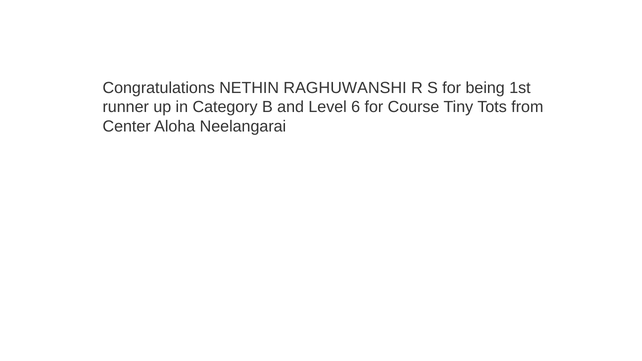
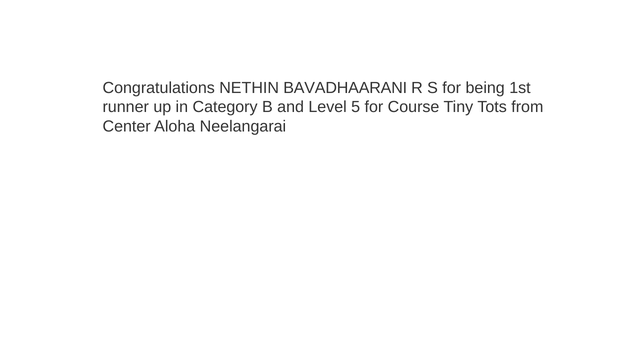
RAGHUWANSHI: RAGHUWANSHI -> BAVADHAARANI
6: 6 -> 5
